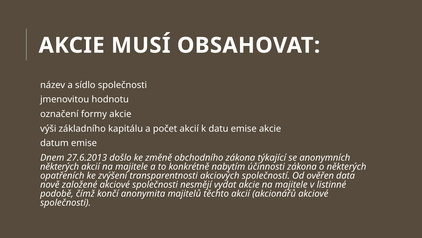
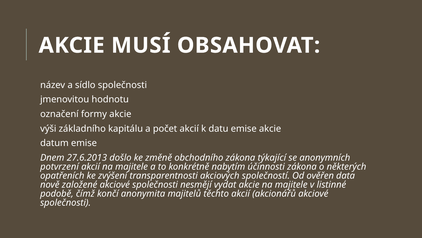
některých at (60, 166): některých -> potvrzení
